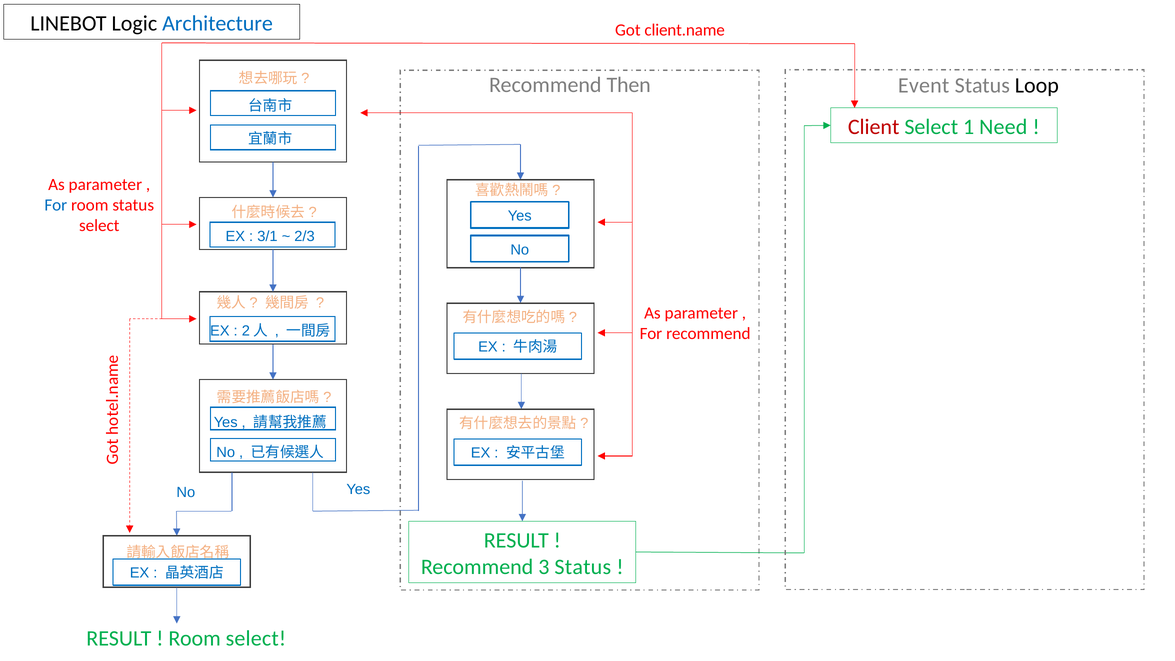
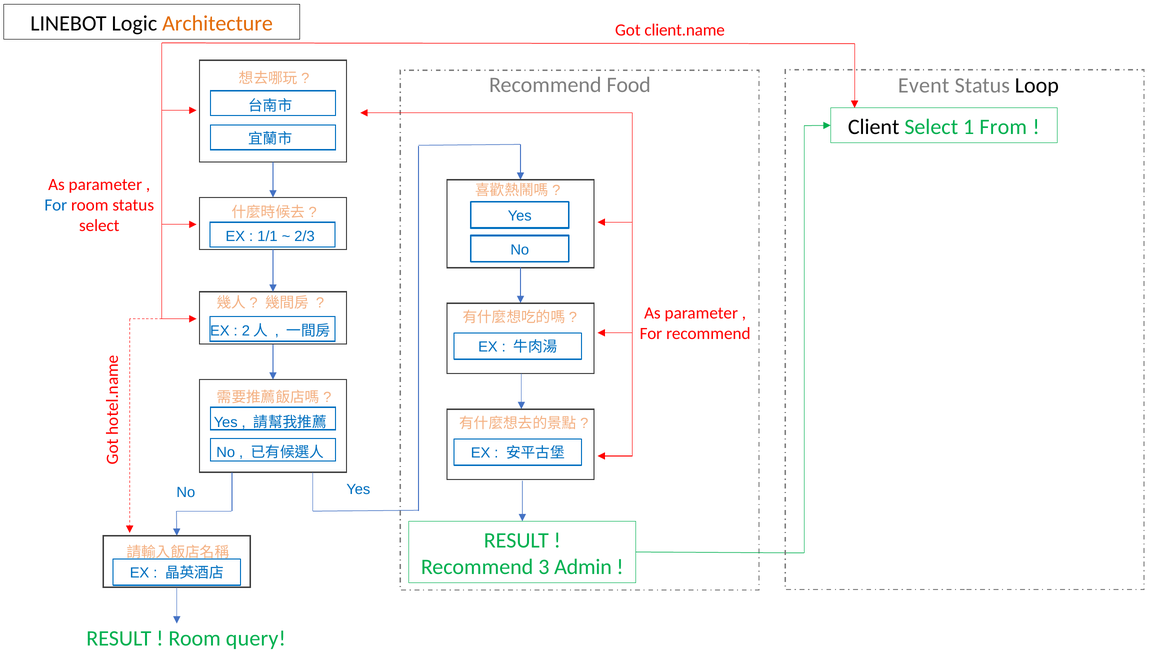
Architecture colour: blue -> orange
Then: Then -> Food
Client colour: red -> black
Need: Need -> From
3/1: 3/1 -> 1/1
3 Status: Status -> Admin
Room select: select -> query
